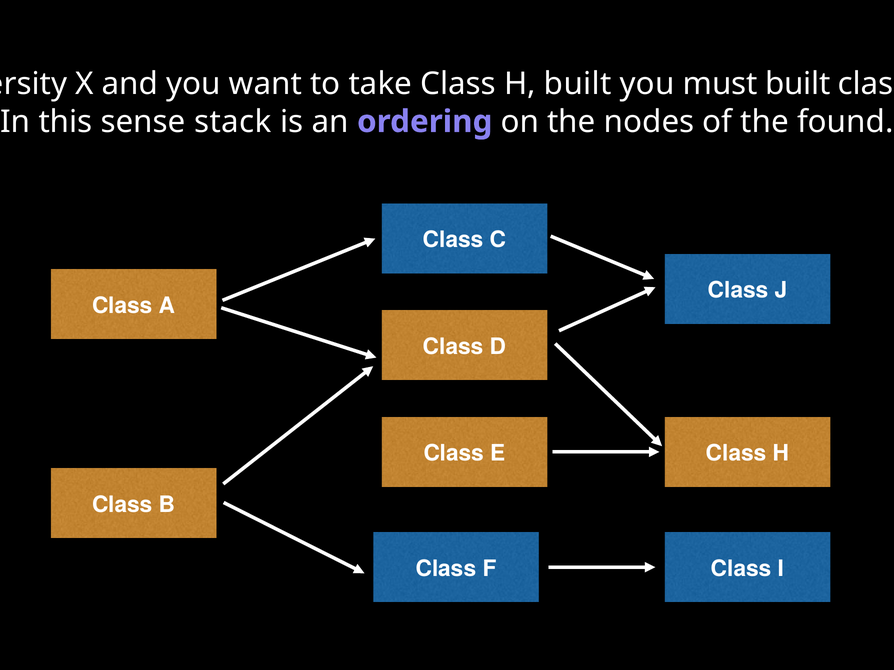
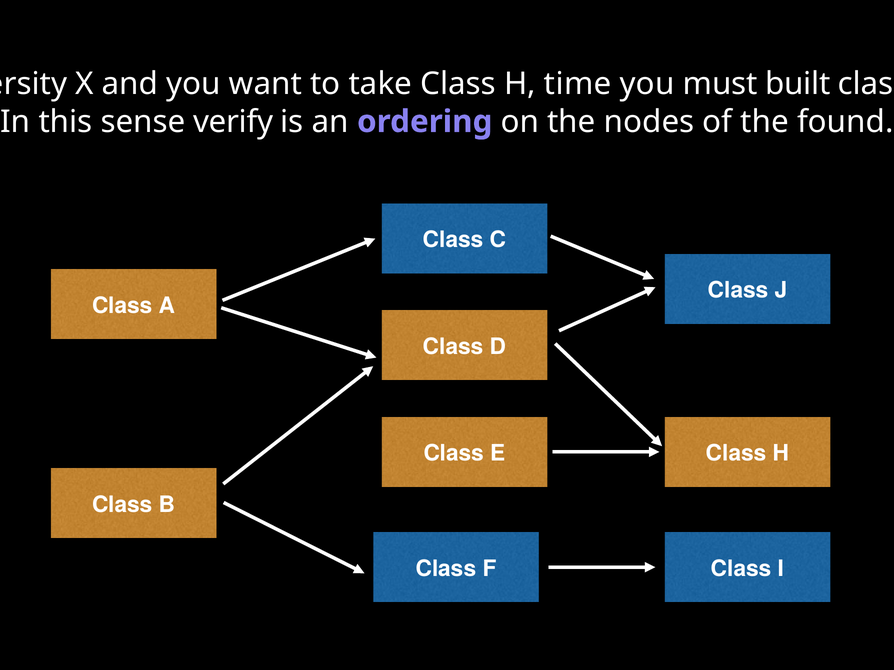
H built: built -> time
stack: stack -> verify
